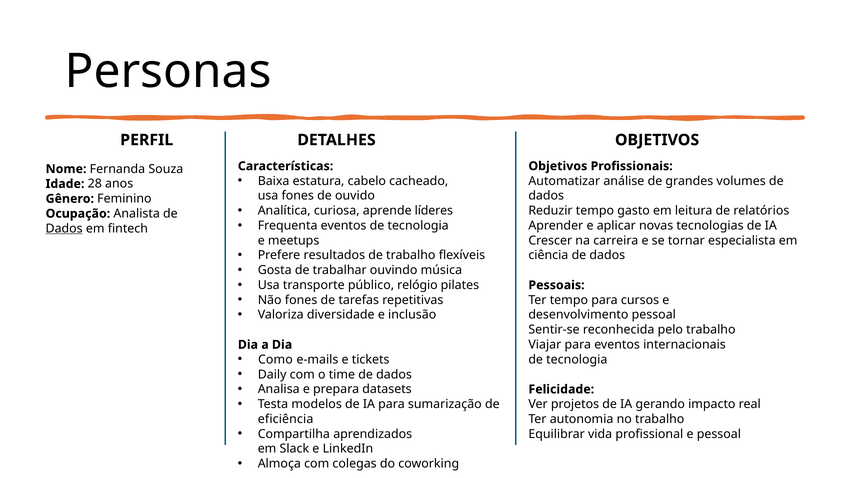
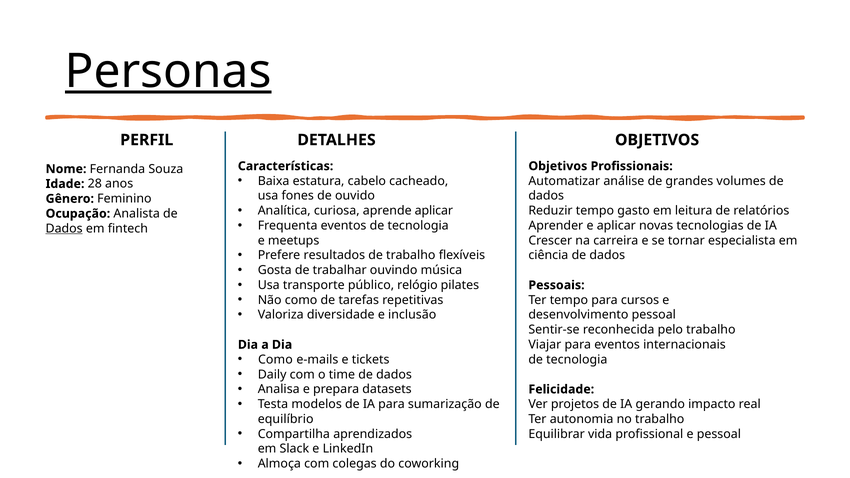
Personas underline: none -> present
aprende líderes: líderes -> aplicar
Não fones: fones -> como
eficiência: eficiência -> equilíbrio
